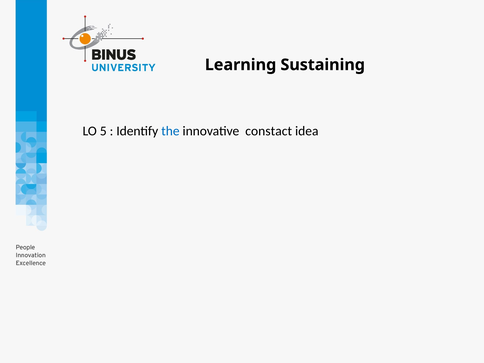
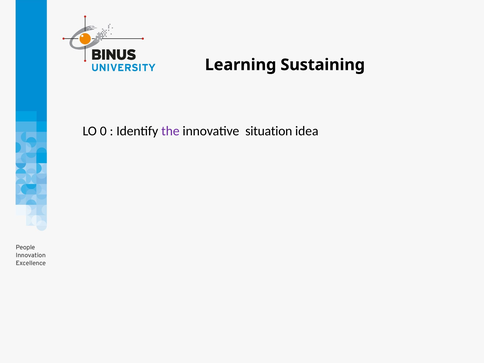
5: 5 -> 0
the colour: blue -> purple
constact: constact -> situation
